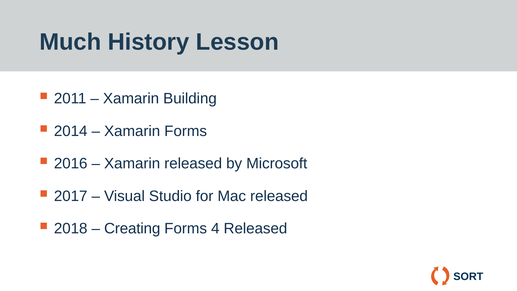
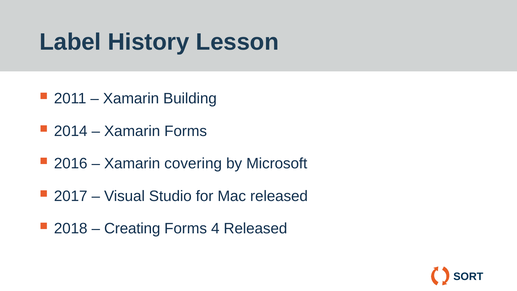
Much: Much -> Label
Xamarin released: released -> covering
